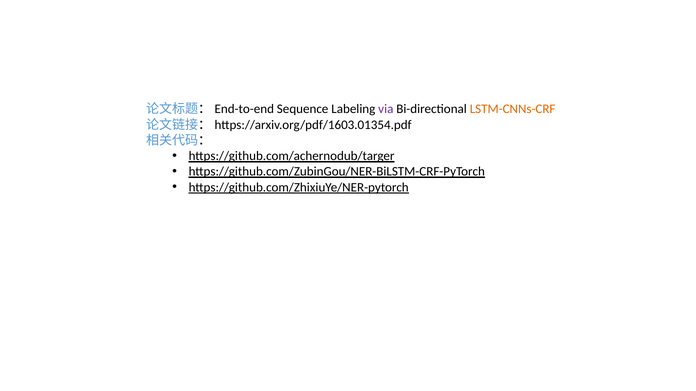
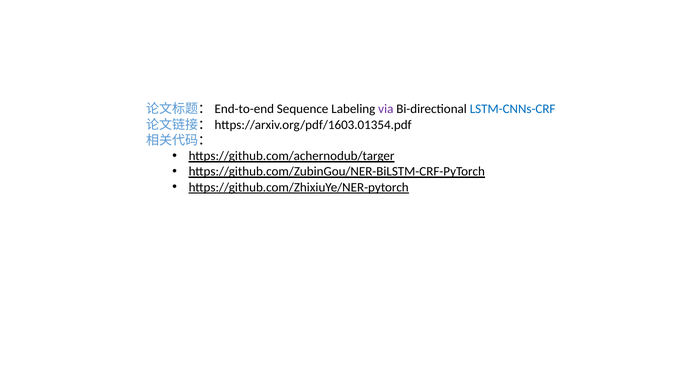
LSTM-CNNs-CRF colour: orange -> blue
